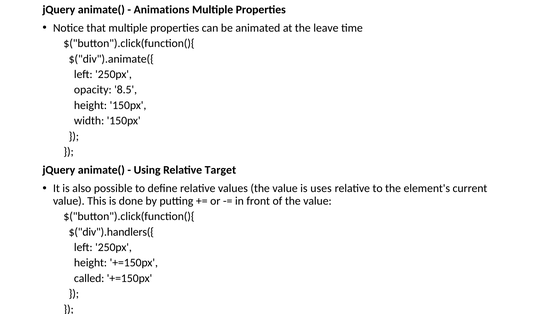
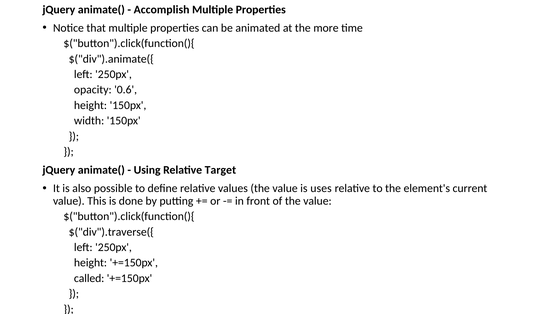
Animations: Animations -> Accomplish
leave: leave -> more
8.5: 8.5 -> 0.6
$("div").handlers({: $("div").handlers({ -> $("div").traverse({
